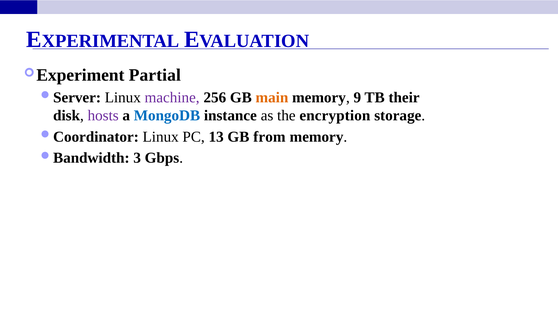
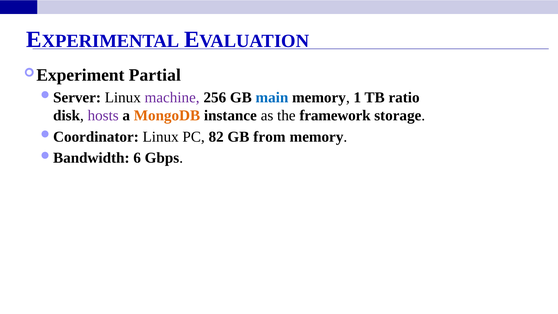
main colour: orange -> blue
9: 9 -> 1
their: their -> ratio
MongoDB colour: blue -> orange
encryption: encryption -> framework
13: 13 -> 82
3: 3 -> 6
